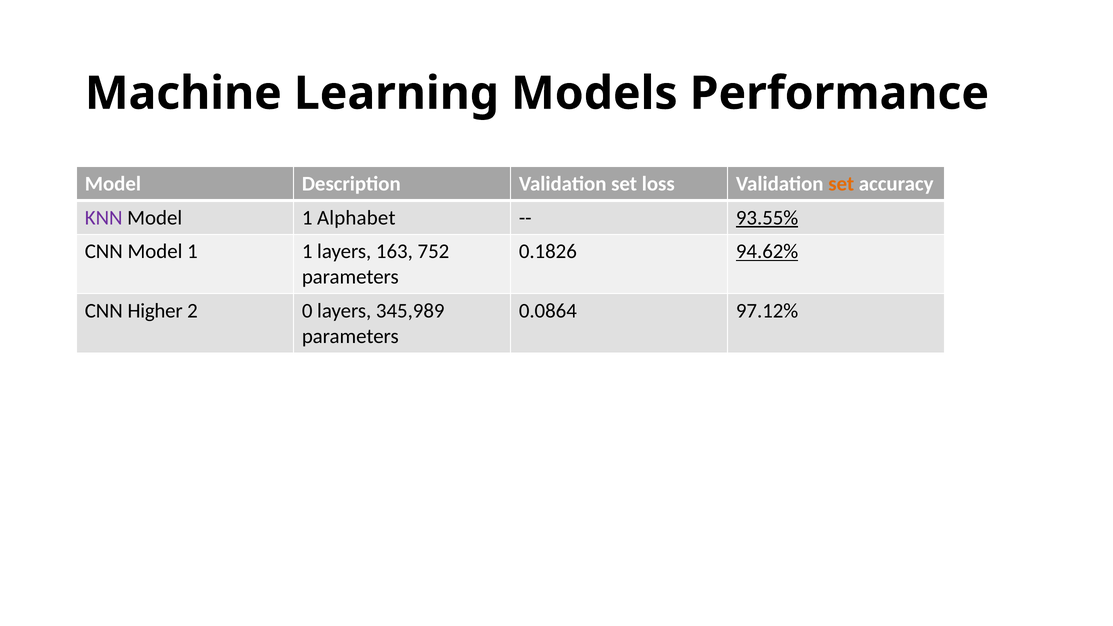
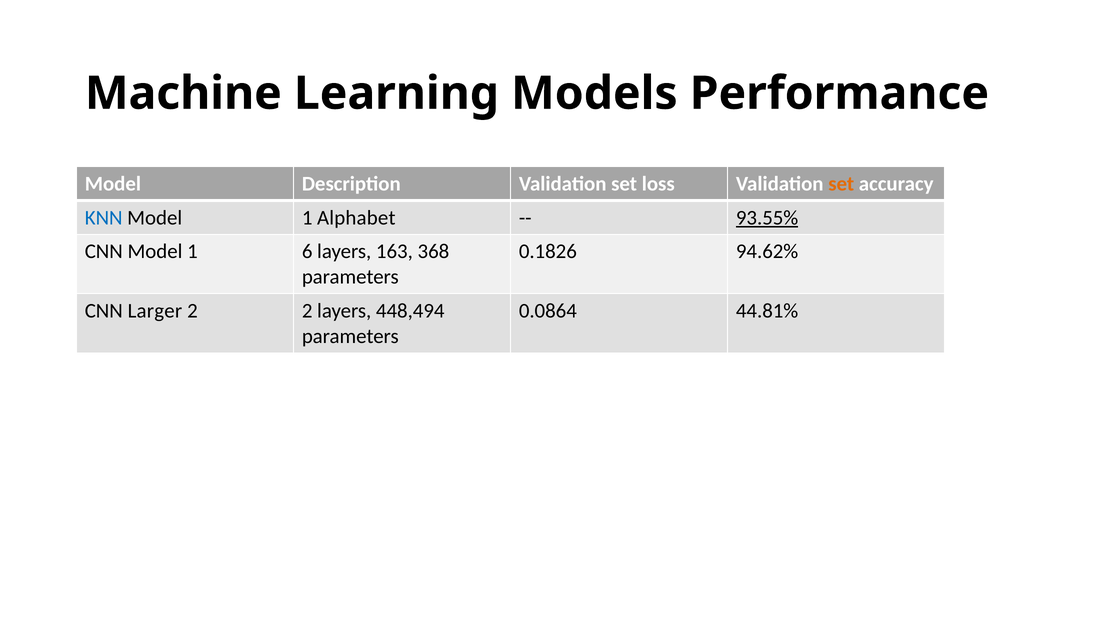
KNN colour: purple -> blue
1 1: 1 -> 6
752: 752 -> 368
94.62% underline: present -> none
Higher: Higher -> Larger
2 0: 0 -> 2
345,989: 345,989 -> 448,494
97.12%: 97.12% -> 44.81%
